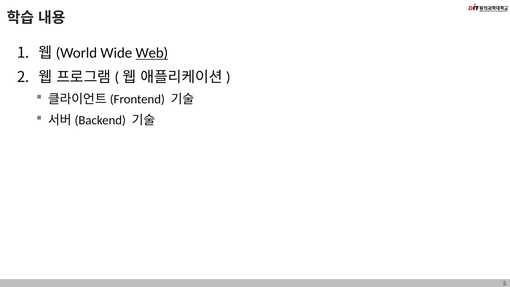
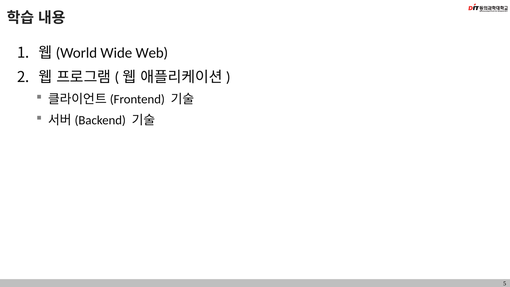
Web underline: present -> none
